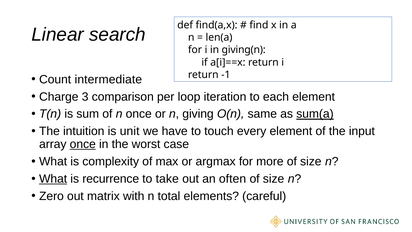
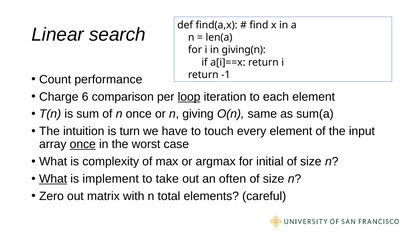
intermediate: intermediate -> performance
3: 3 -> 6
loop underline: none -> present
sum(a underline: present -> none
unit: unit -> turn
more: more -> initial
recurrence: recurrence -> implement
